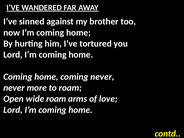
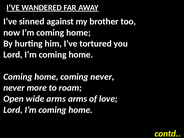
wide roam: roam -> arms
